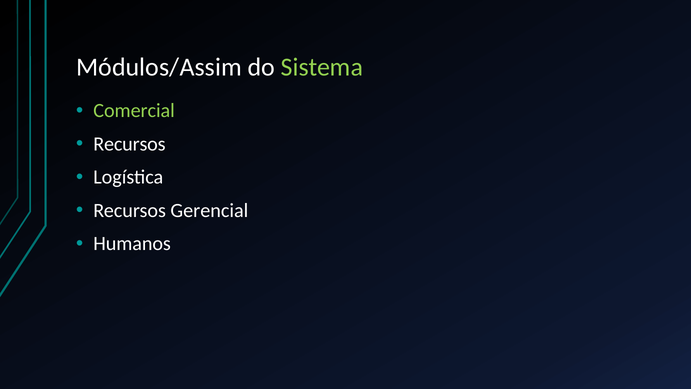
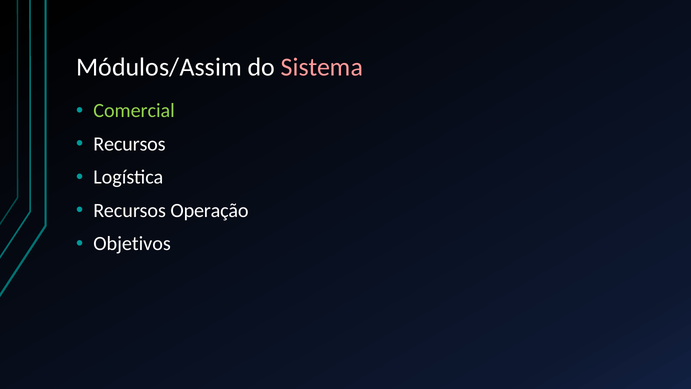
Sistema colour: light green -> pink
Gerencial: Gerencial -> Operação
Humanos: Humanos -> Objetivos
